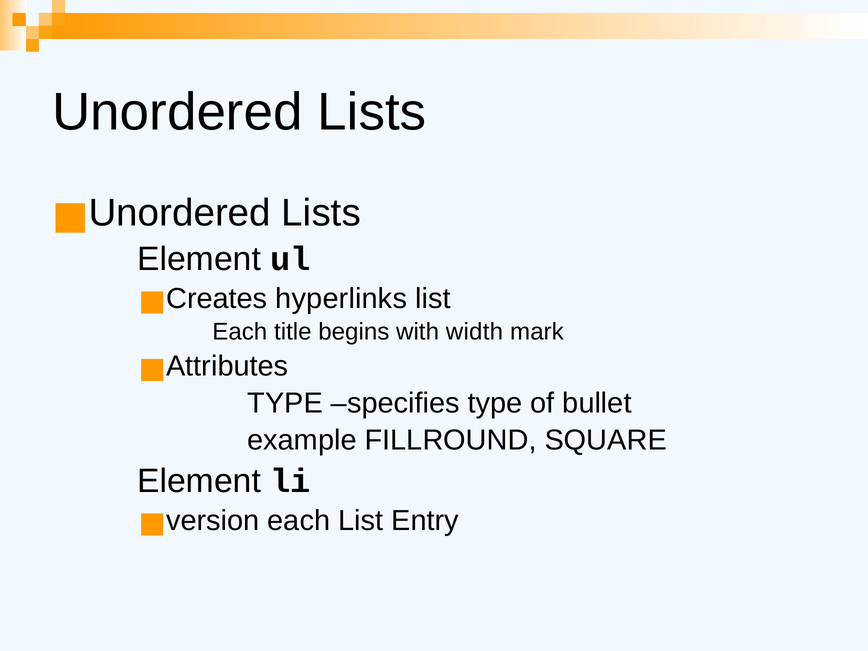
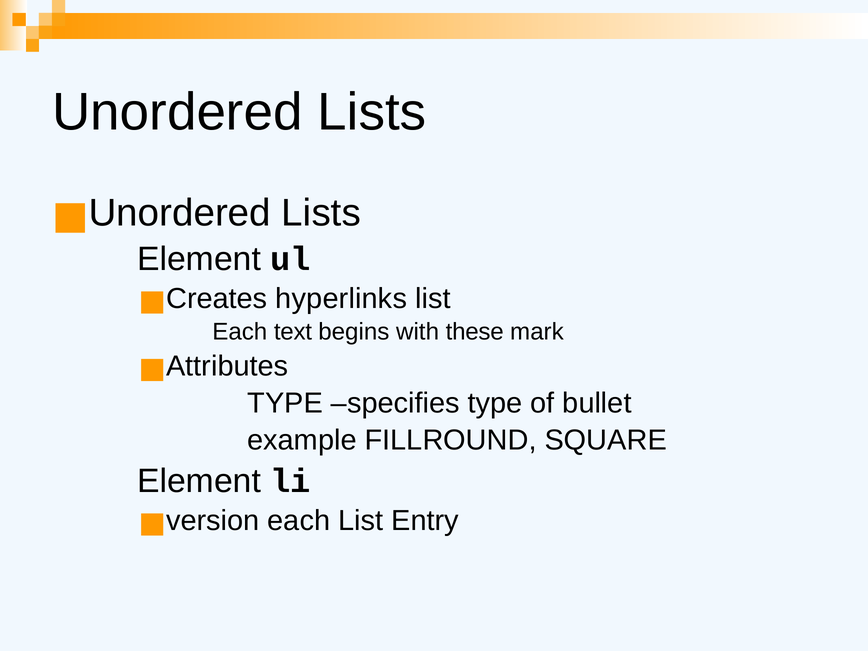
title: title -> text
width: width -> these
